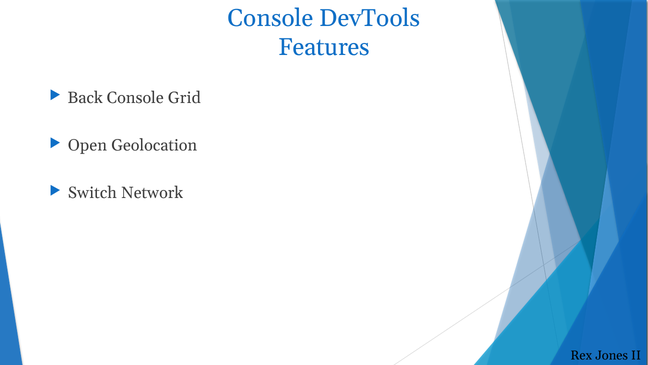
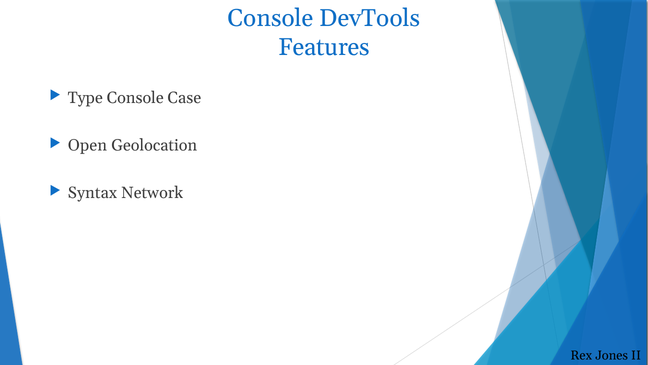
Back: Back -> Type
Grid: Grid -> Case
Switch: Switch -> Syntax
